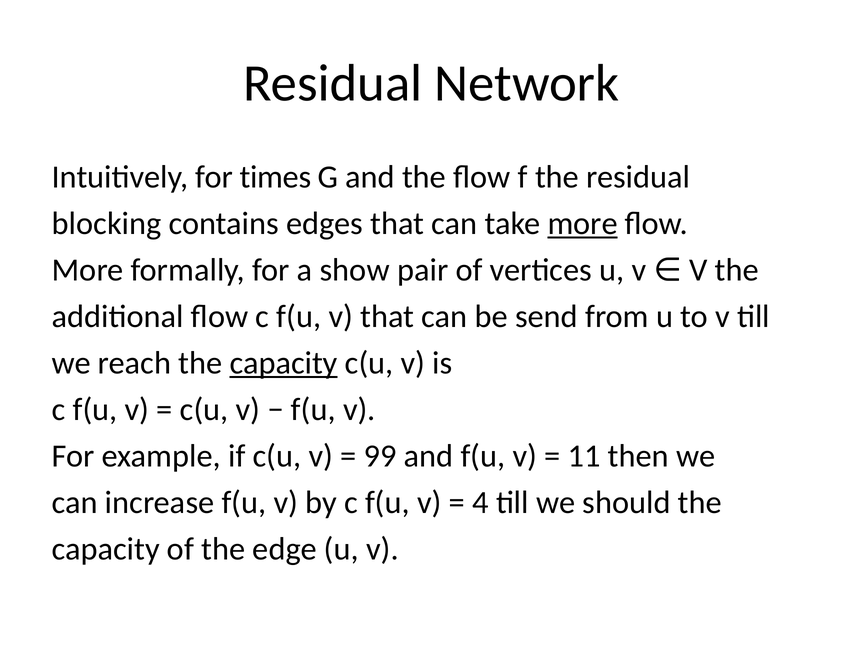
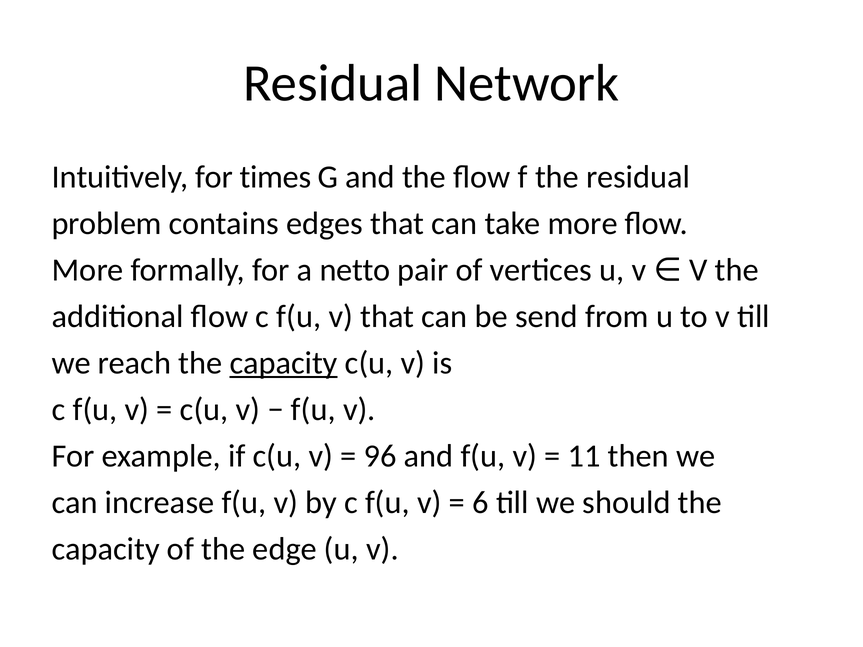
blocking: blocking -> problem
more at (583, 224) underline: present -> none
show: show -> netto
99: 99 -> 96
4: 4 -> 6
